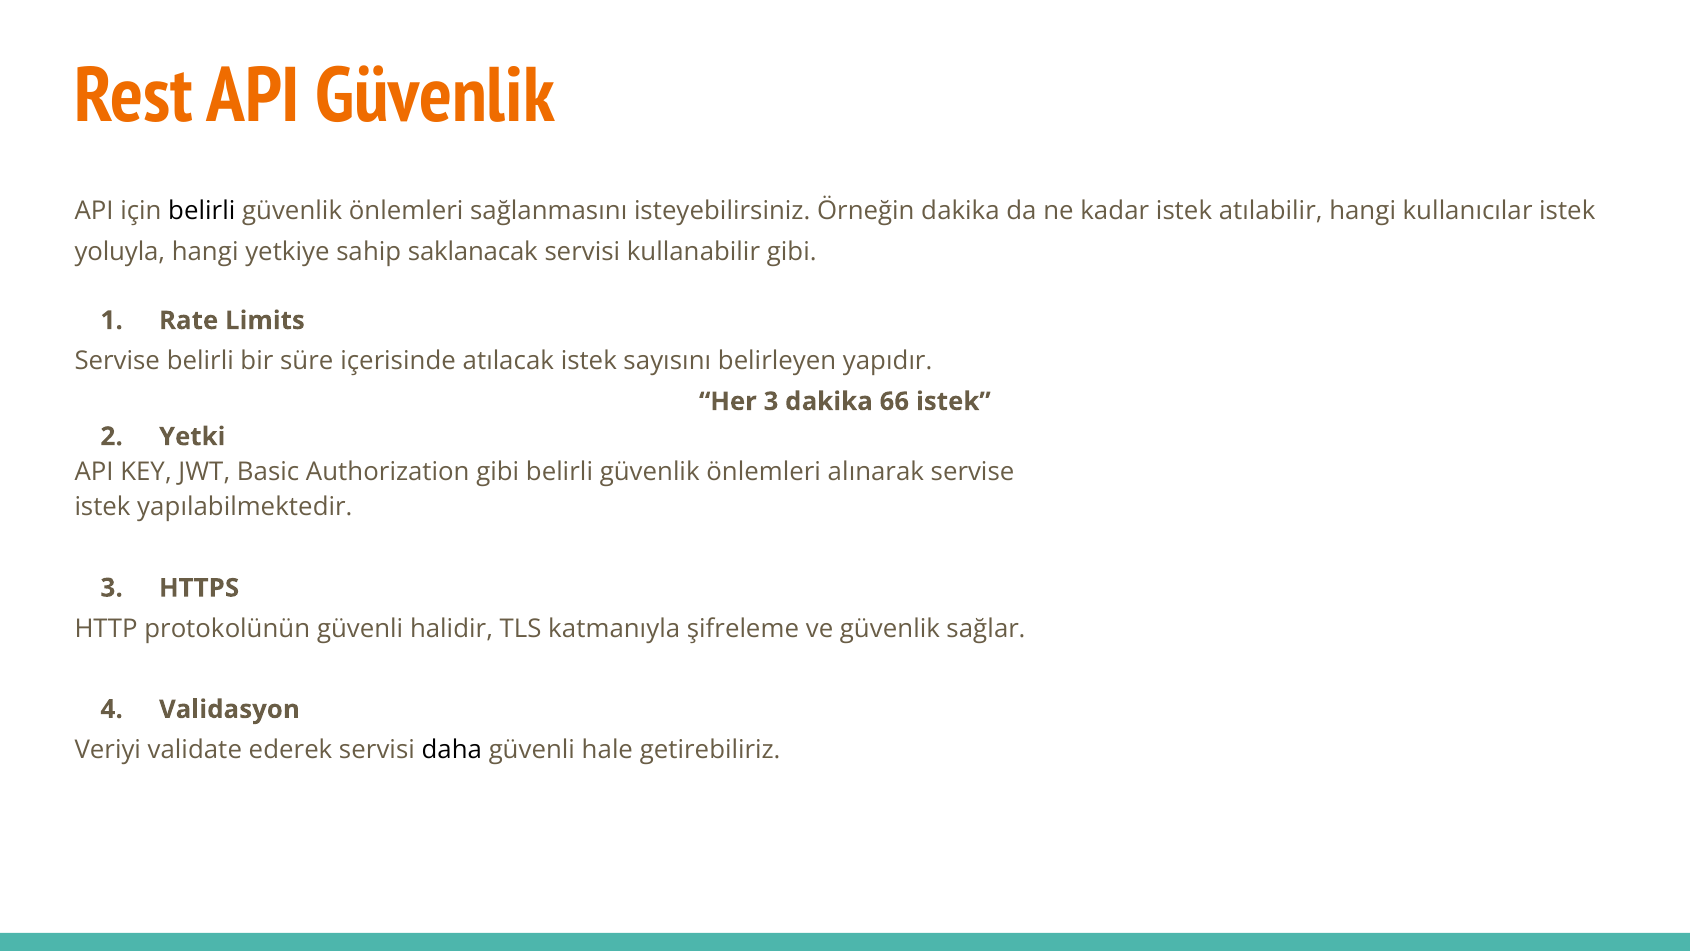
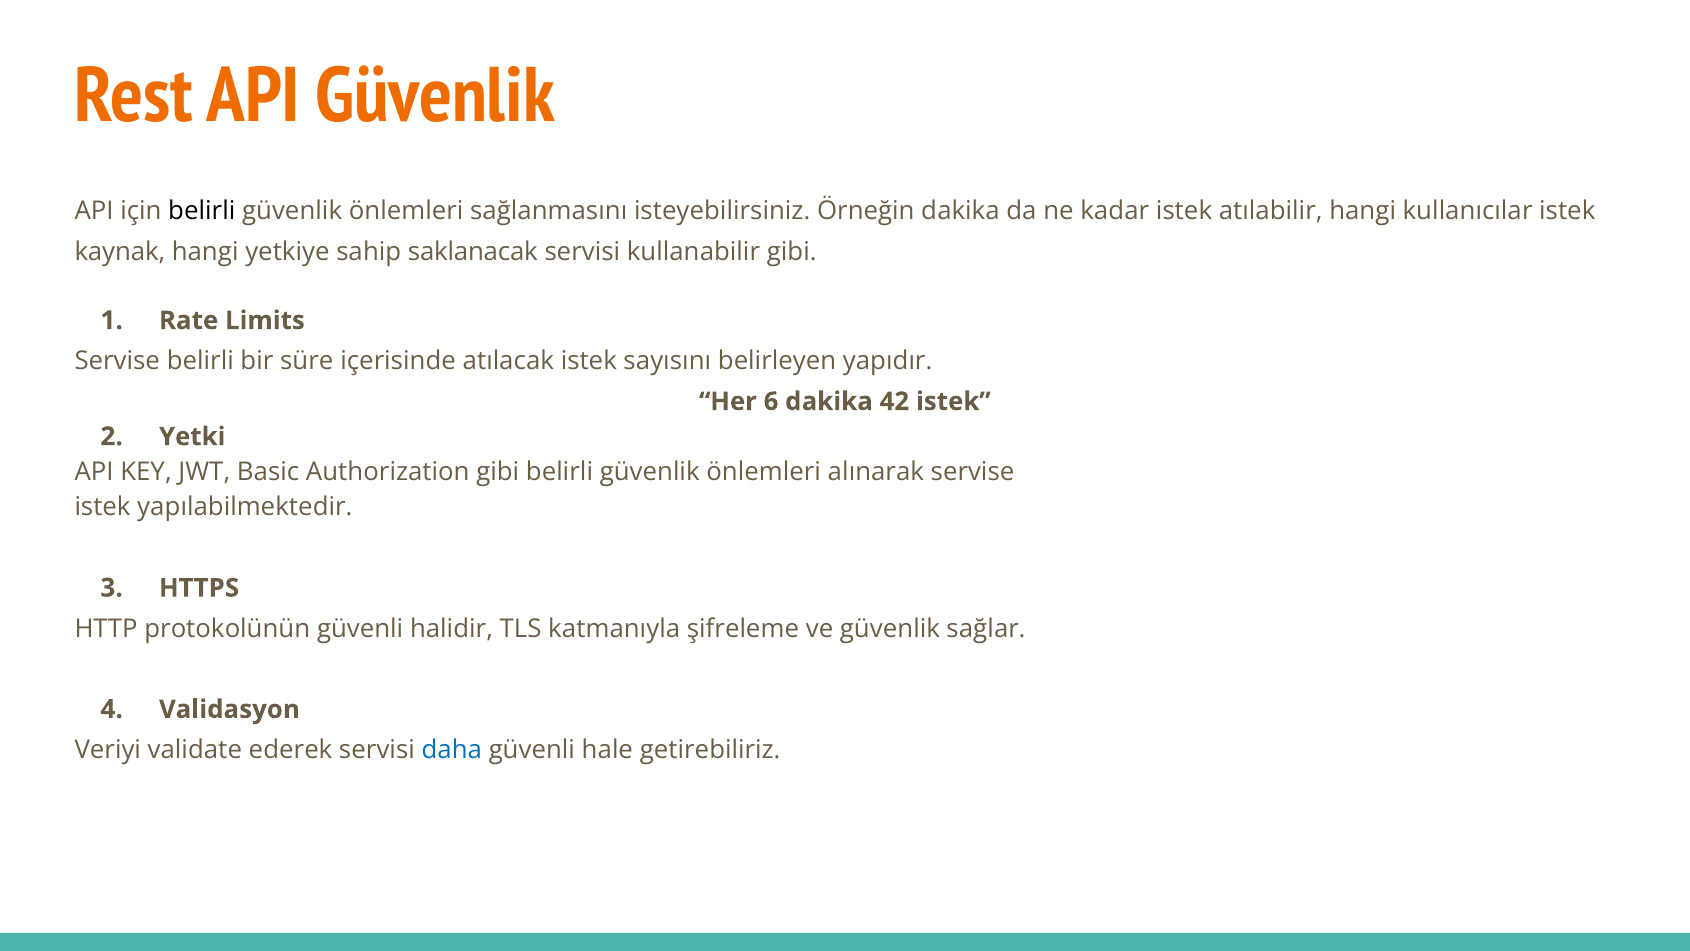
yoluyla: yoluyla -> kaynak
Her 3: 3 -> 6
66: 66 -> 42
daha colour: black -> blue
